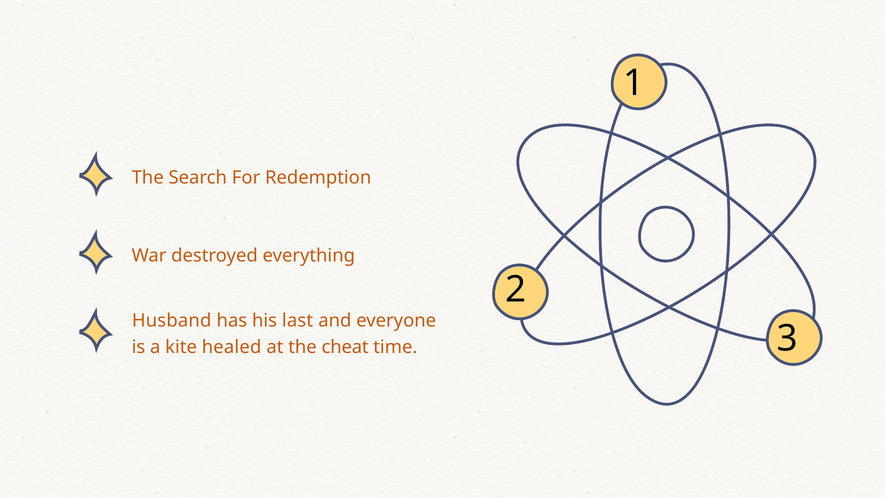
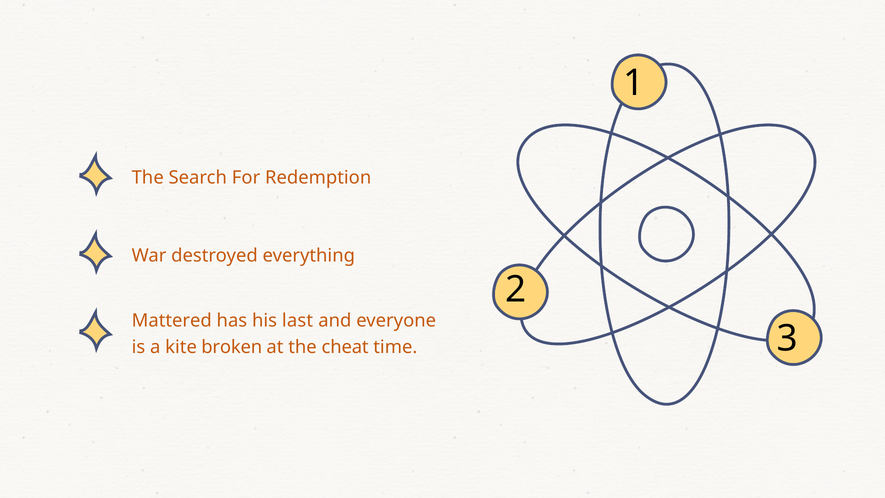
Husband: Husband -> Mattered
healed: healed -> broken
